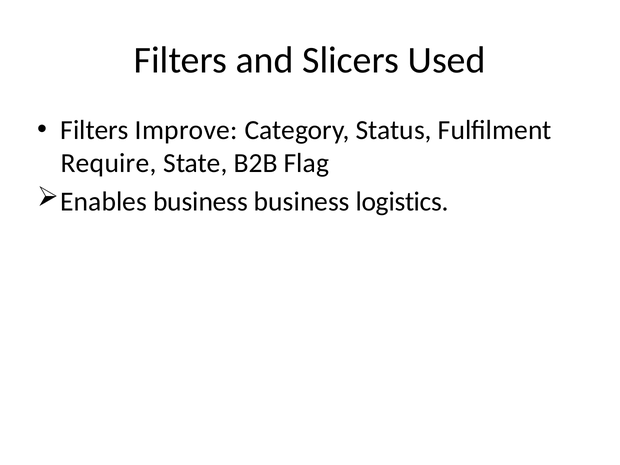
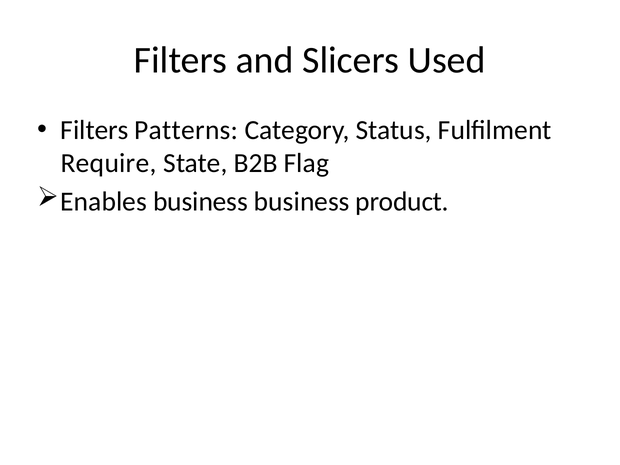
Improve: Improve -> Patterns
logistics: logistics -> product
